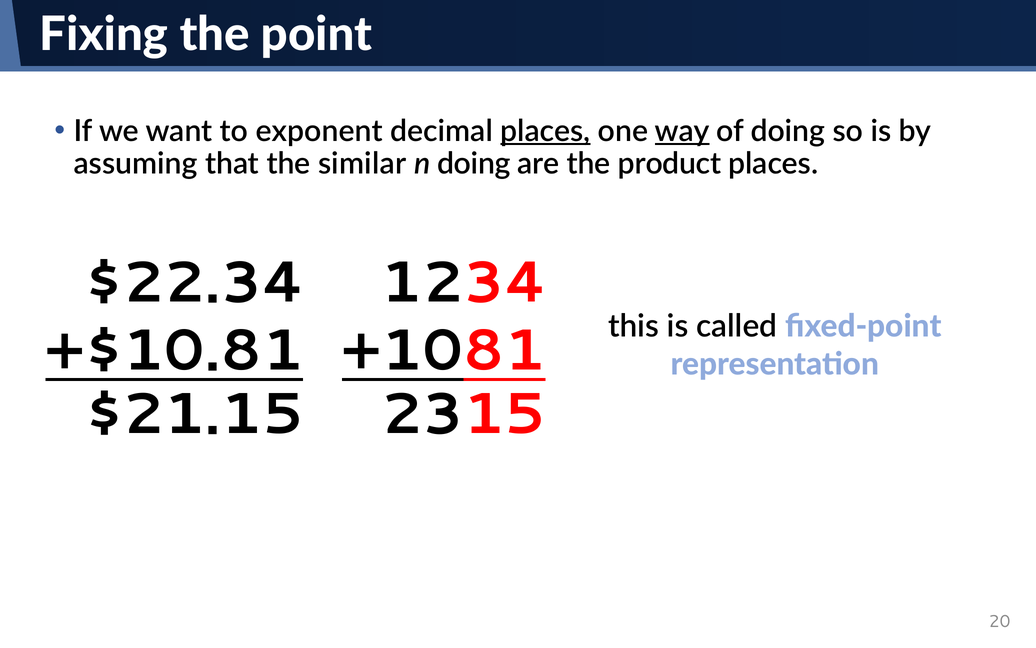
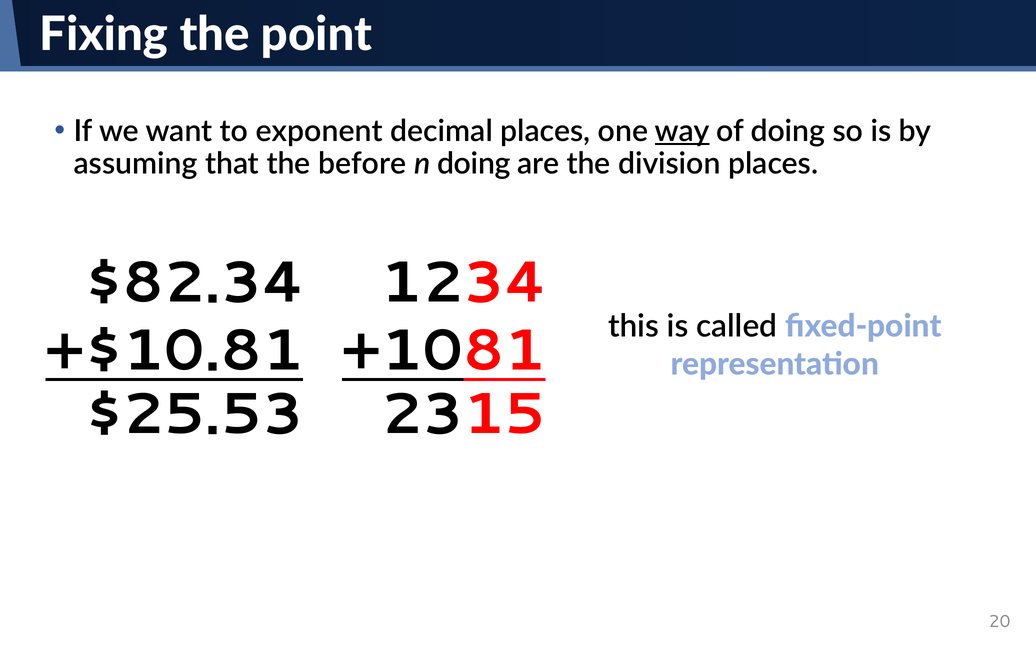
places at (545, 131) underline: present -> none
similar: similar -> before
product: product -> division
$22.34: $22.34 -> $82.34
$21.15: $21.15 -> $25.53
